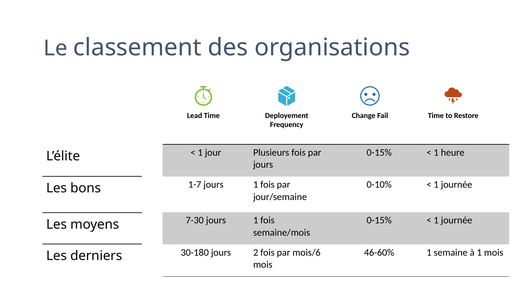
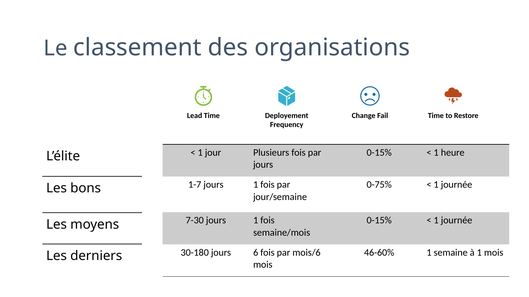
0-10%: 0-10% -> 0-75%
2: 2 -> 6
